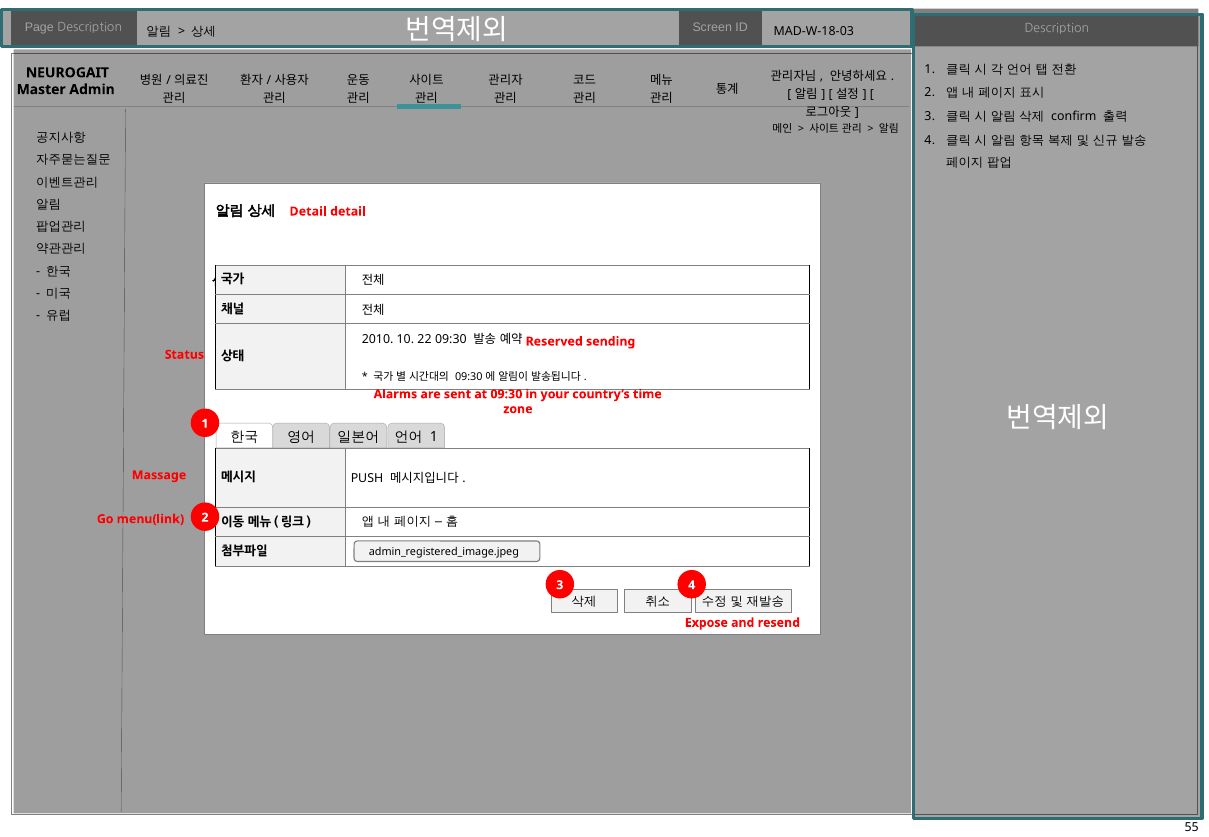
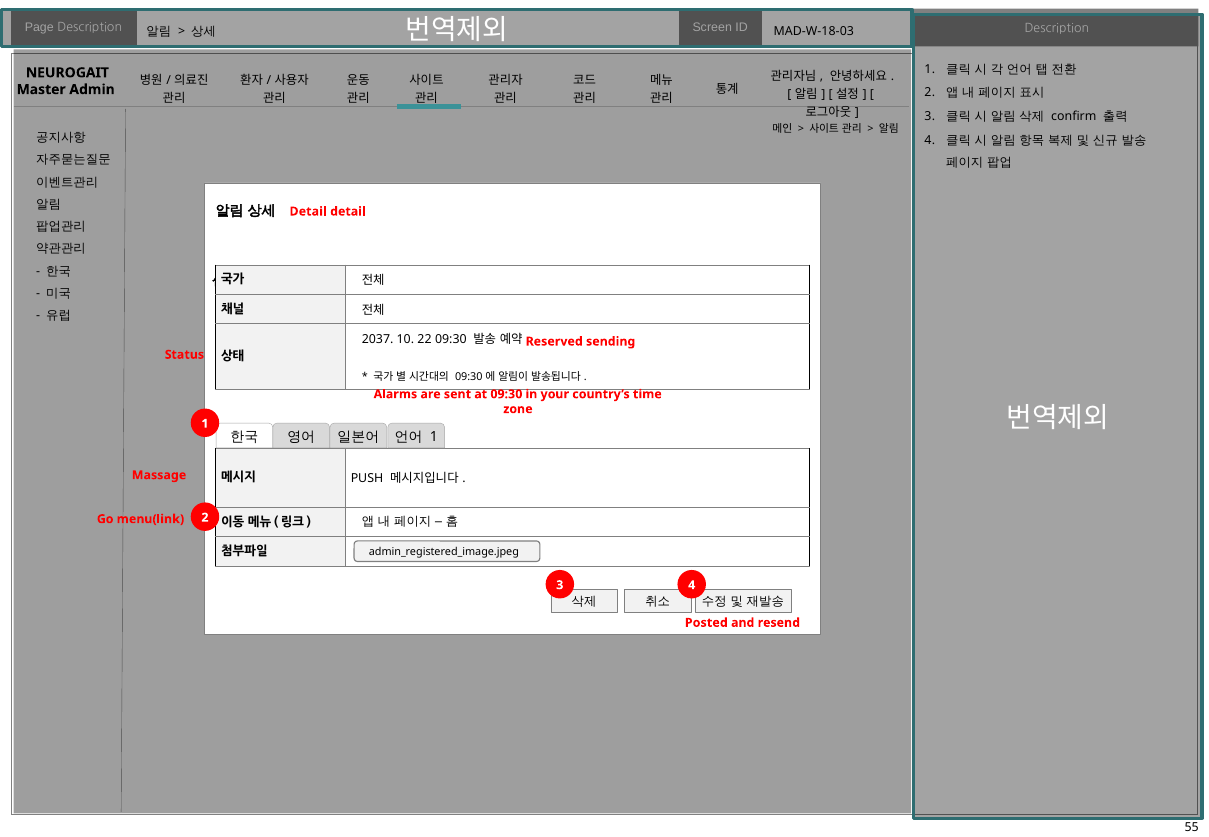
2010: 2010 -> 2037
Expose: Expose -> Posted
